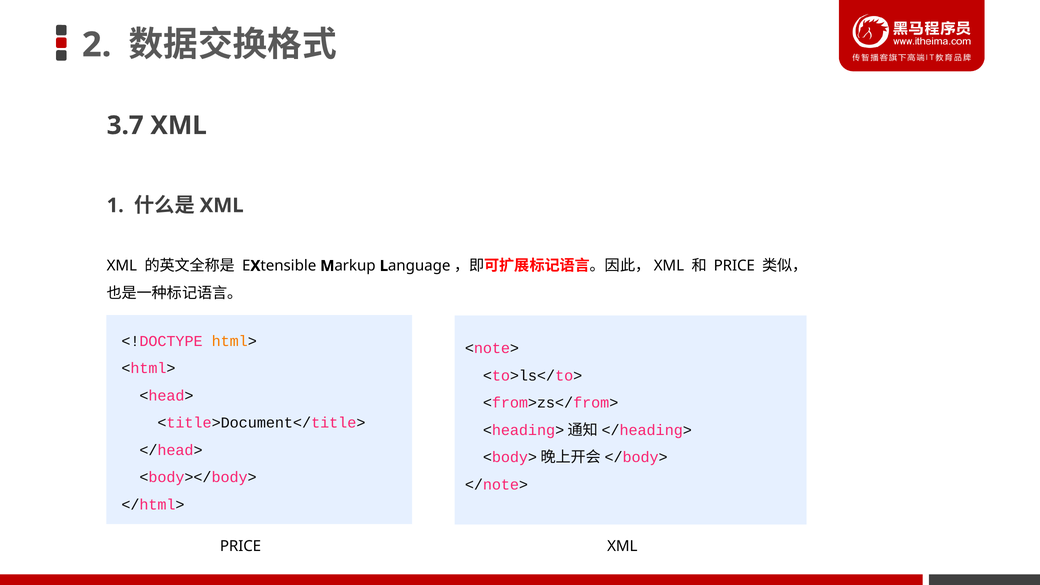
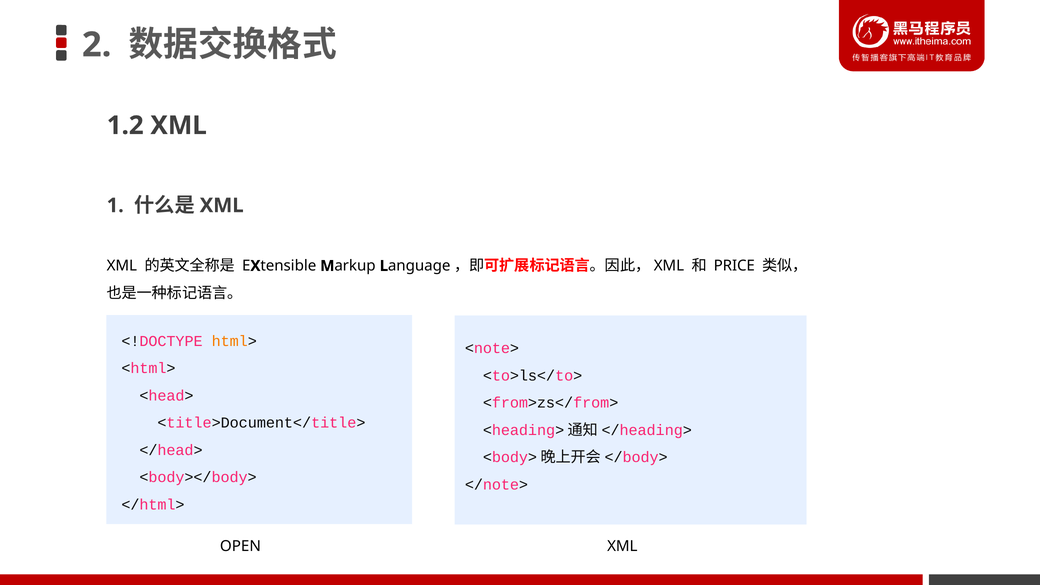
3.7: 3.7 -> 1.2
PRICE at (241, 546): PRICE -> OPEN
